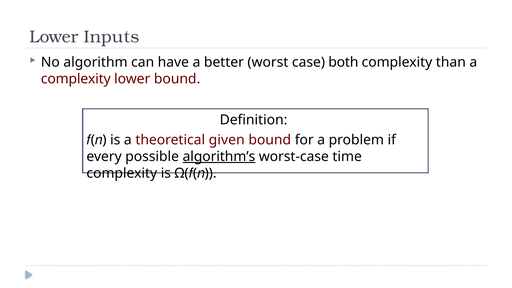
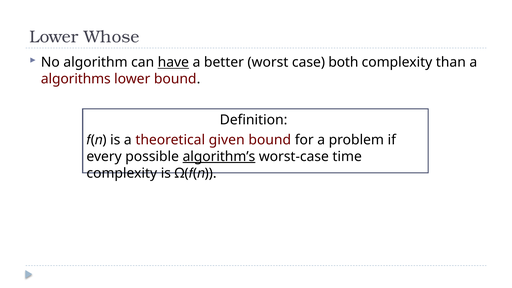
Inputs: Inputs -> Whose
have underline: none -> present
complexity at (76, 79): complexity -> algorithms
